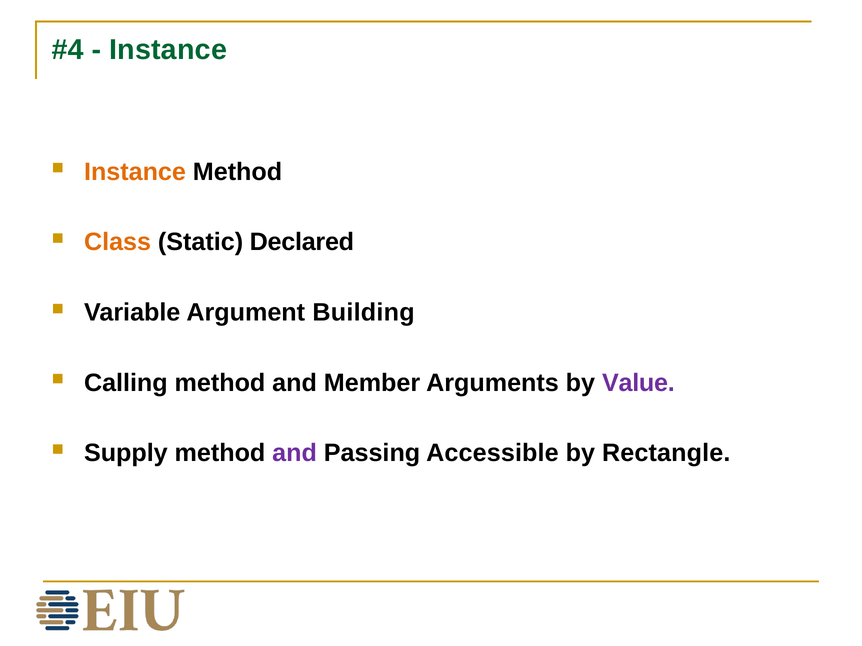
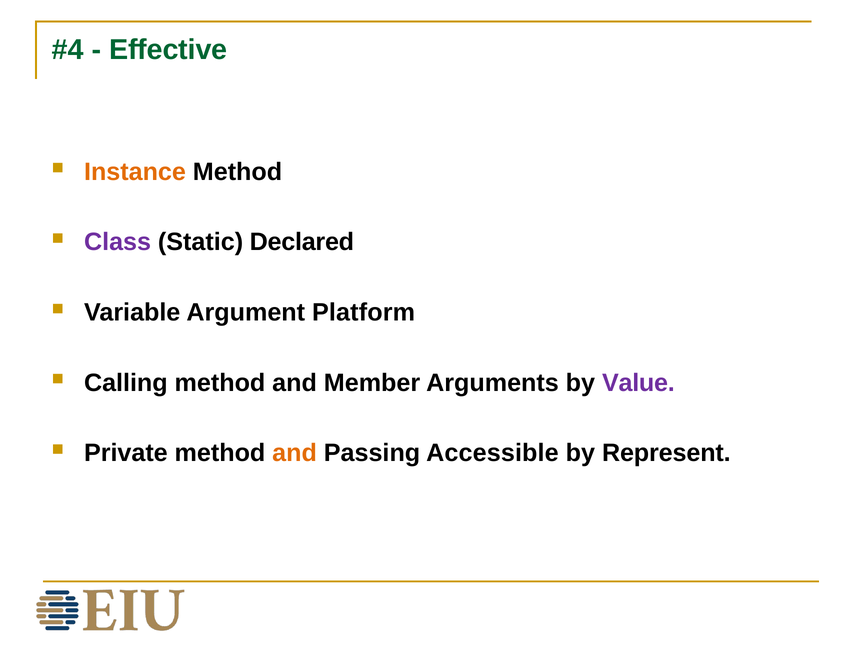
Instance at (168, 50): Instance -> Effective
Class colour: orange -> purple
Building: Building -> Platform
Supply: Supply -> Private
and at (295, 454) colour: purple -> orange
Rectangle: Rectangle -> Represent
